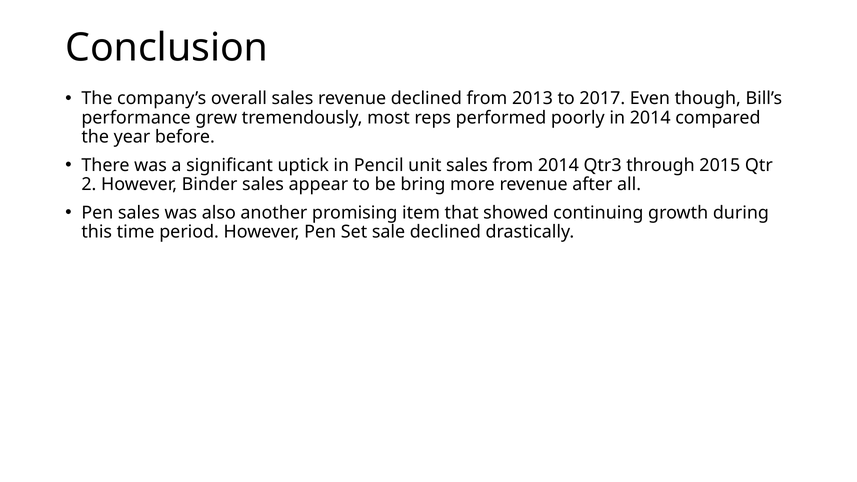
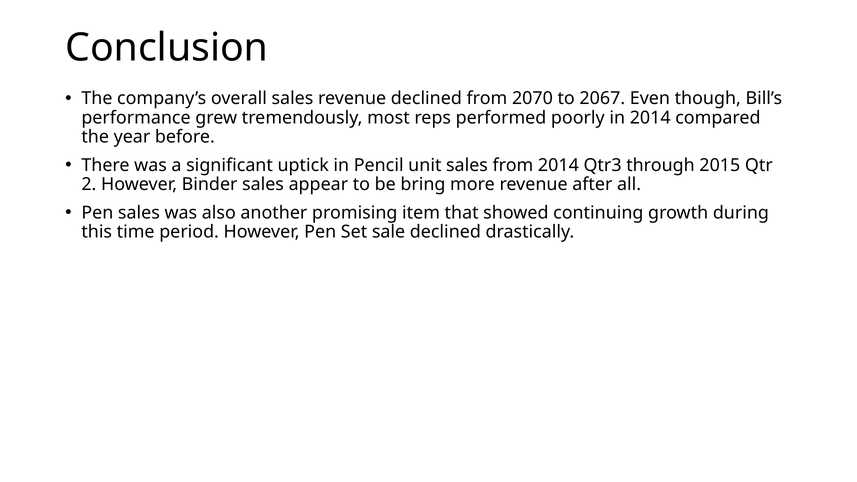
2013: 2013 -> 2070
2017: 2017 -> 2067
